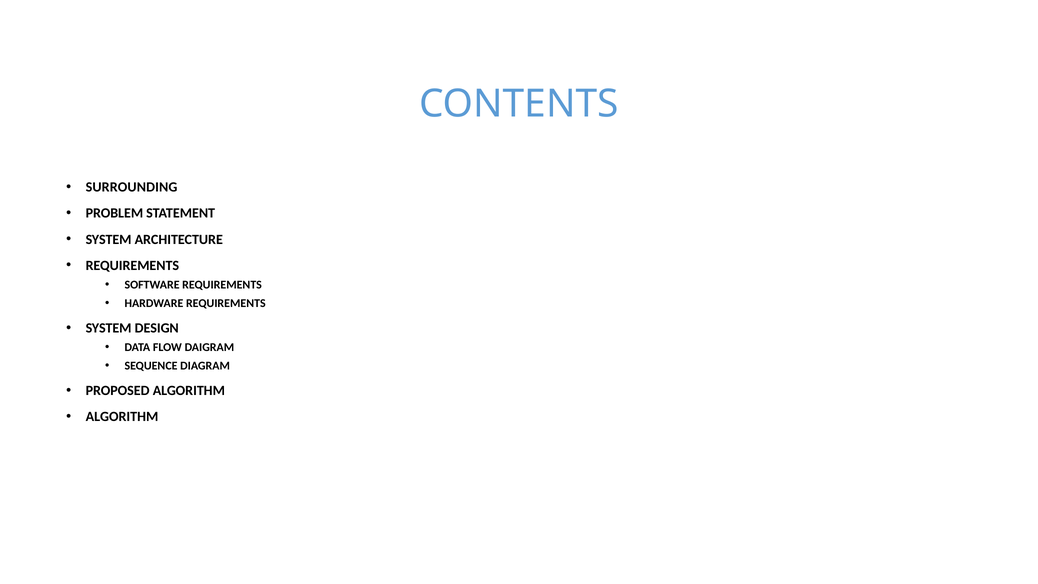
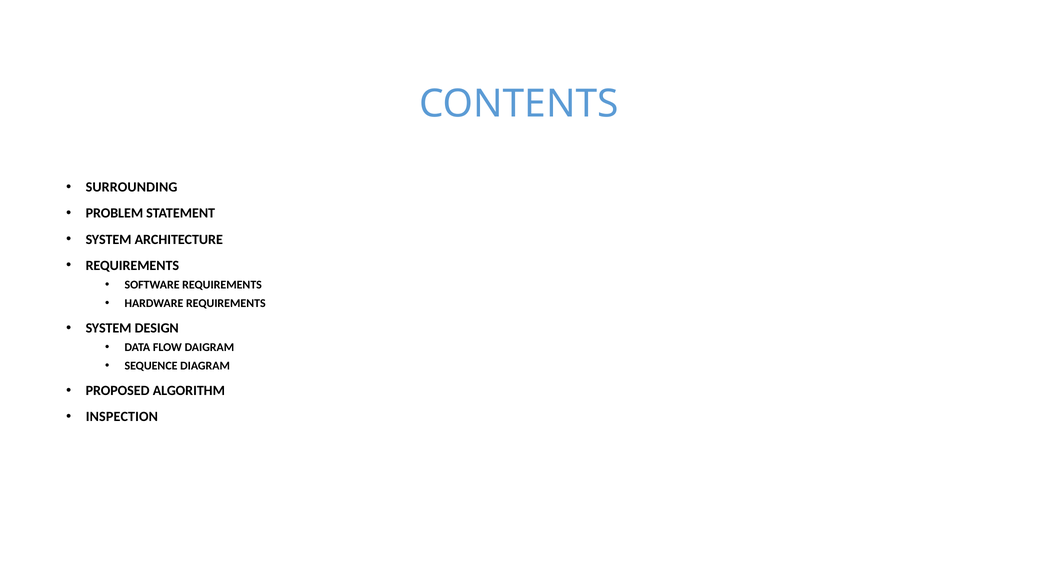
ALGORITHM at (122, 416): ALGORITHM -> INSPECTION
